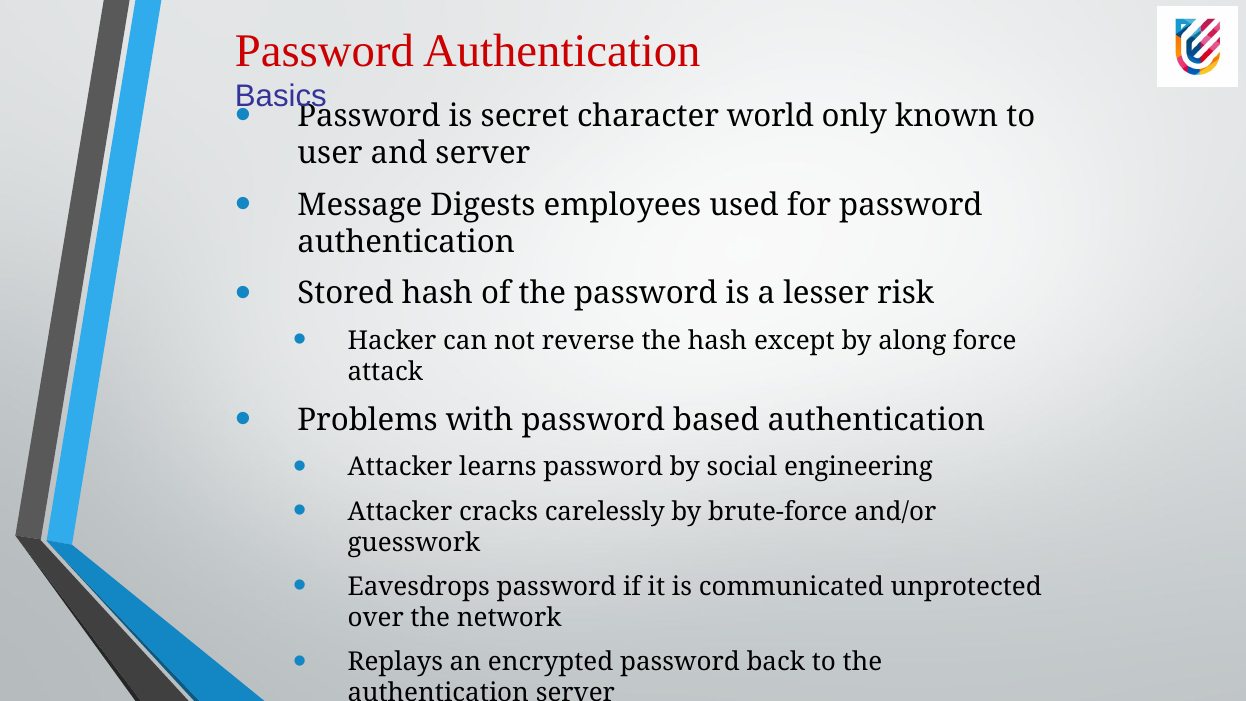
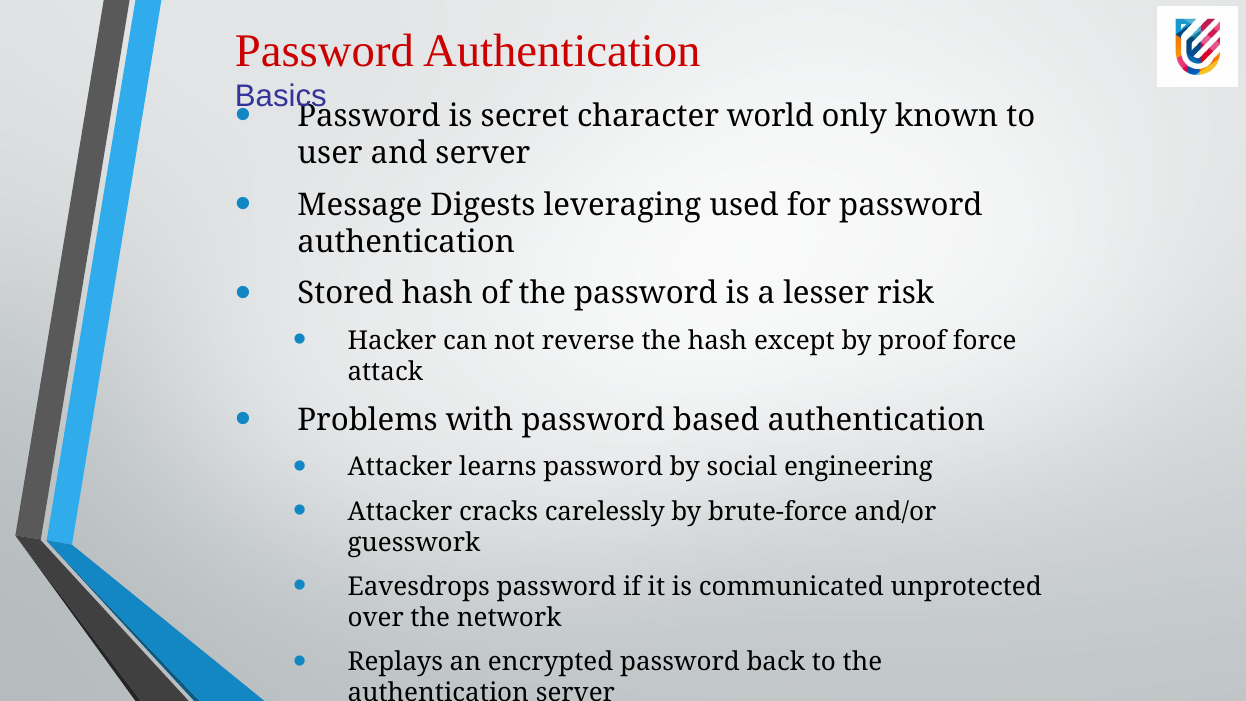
employees: employees -> leveraging
along: along -> proof
